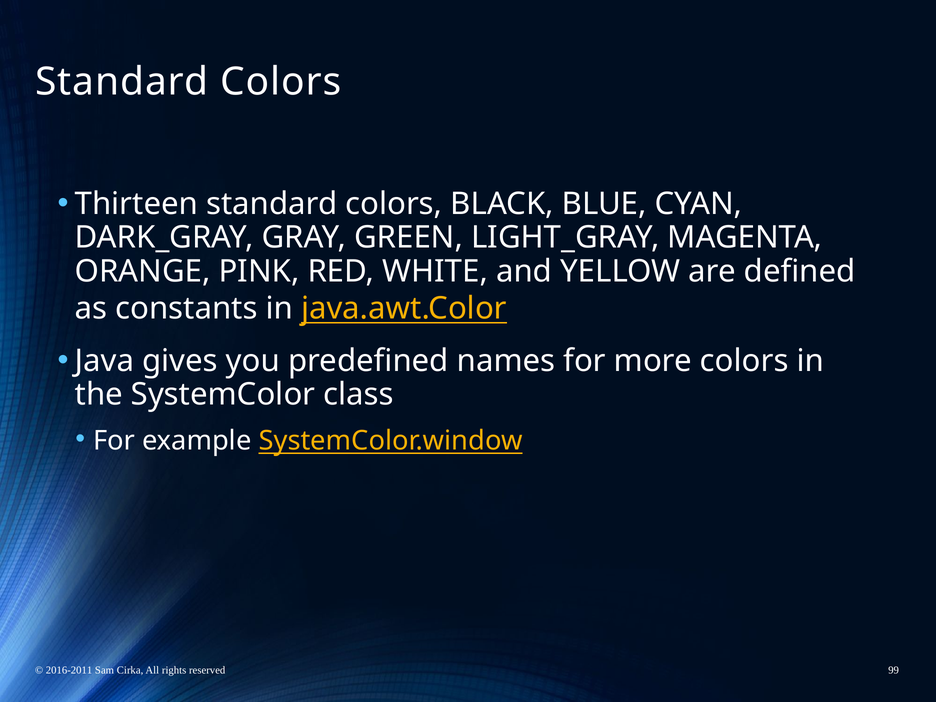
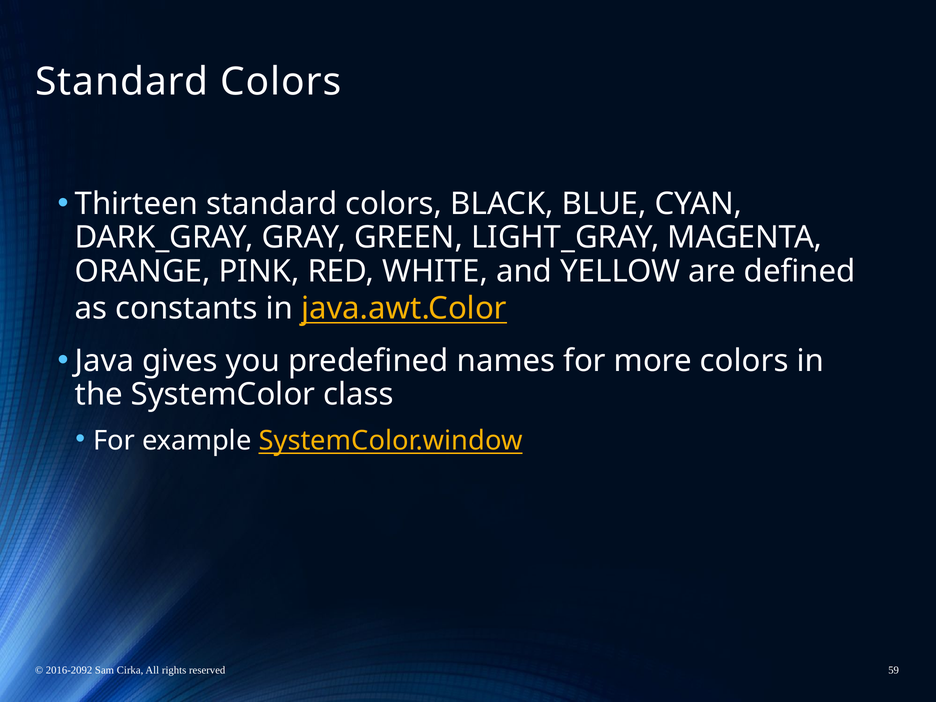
2016-2011: 2016-2011 -> 2016-2092
99: 99 -> 59
